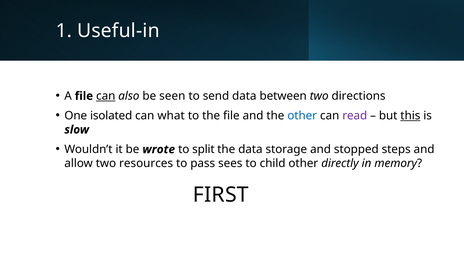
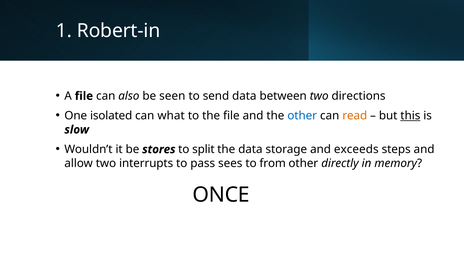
Useful-in: Useful-in -> Robert-in
can at (106, 96) underline: present -> none
read colour: purple -> orange
wrote: wrote -> stores
stopped: stopped -> exceeds
resources: resources -> interrupts
child: child -> from
FIRST: FIRST -> ONCE
